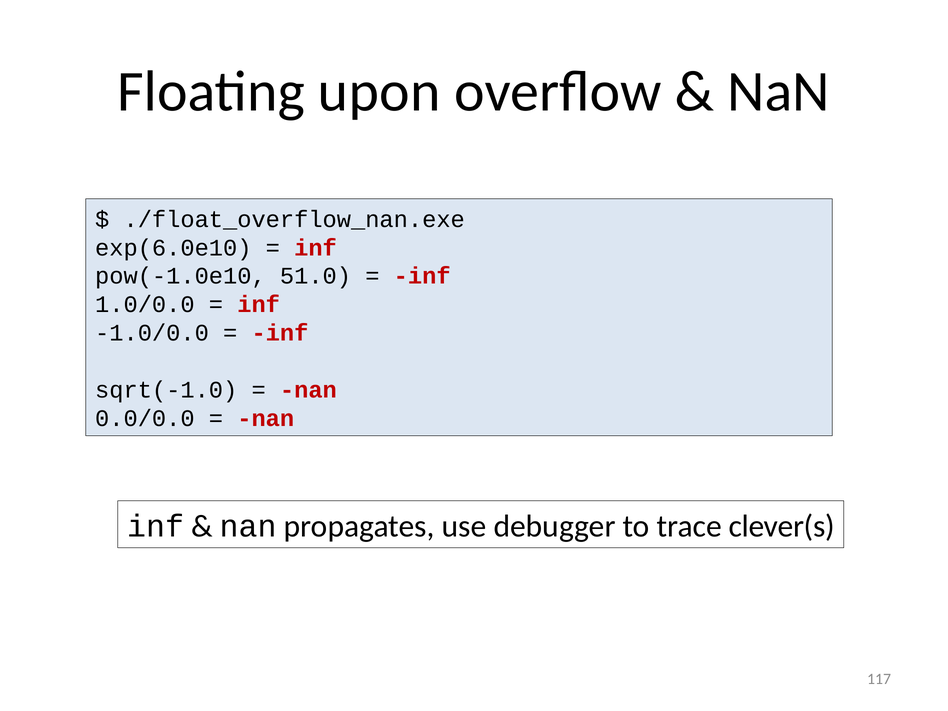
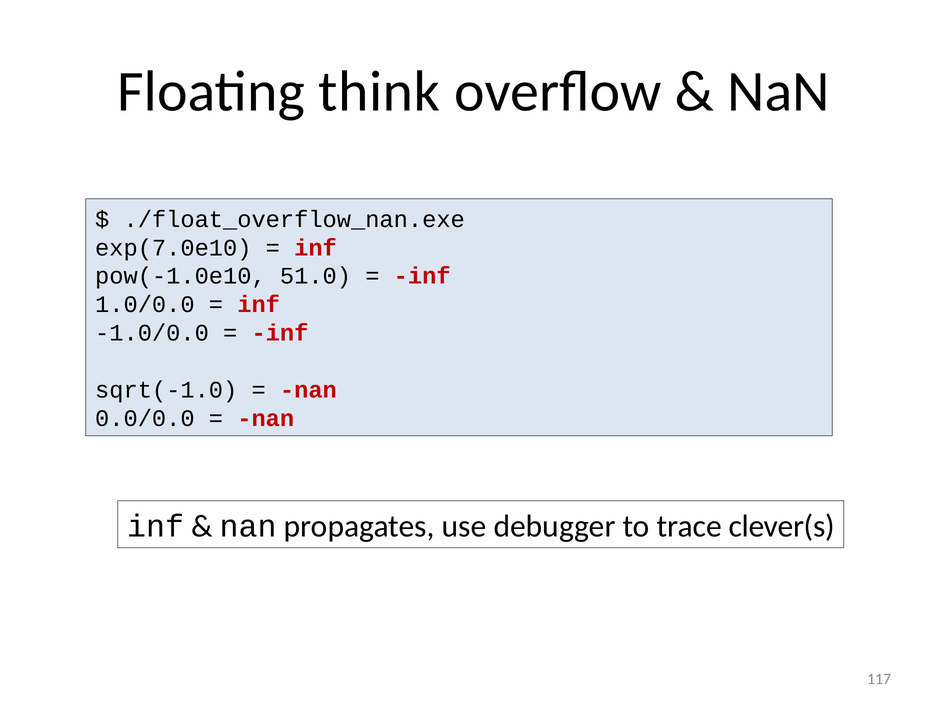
upon: upon -> think
exp(6.0e10: exp(6.0e10 -> exp(7.0e10
